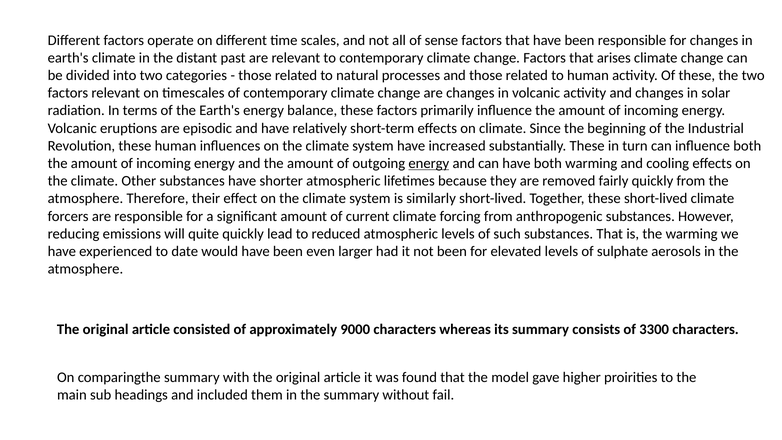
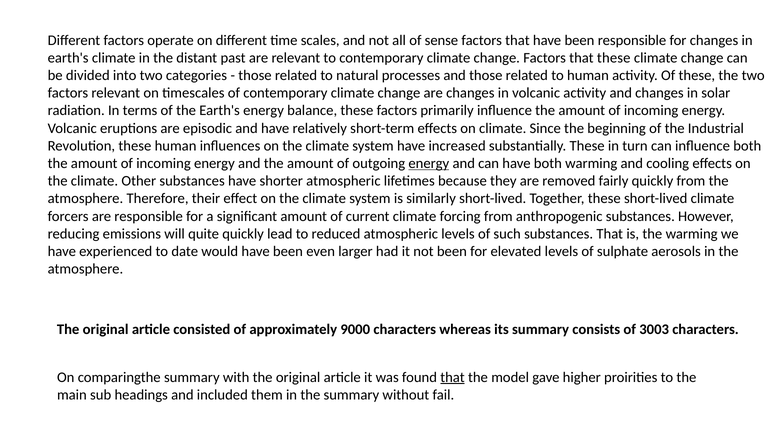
that arises: arises -> these
3300: 3300 -> 3003
that at (453, 377) underline: none -> present
